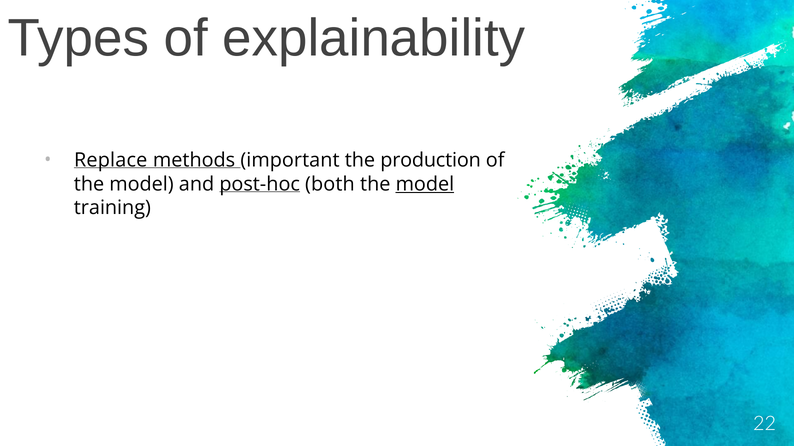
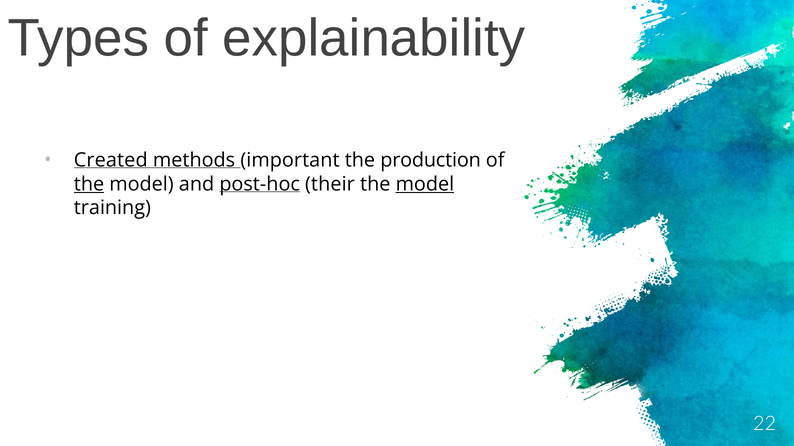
Replace: Replace -> Created
the at (89, 184) underline: none -> present
both: both -> their
